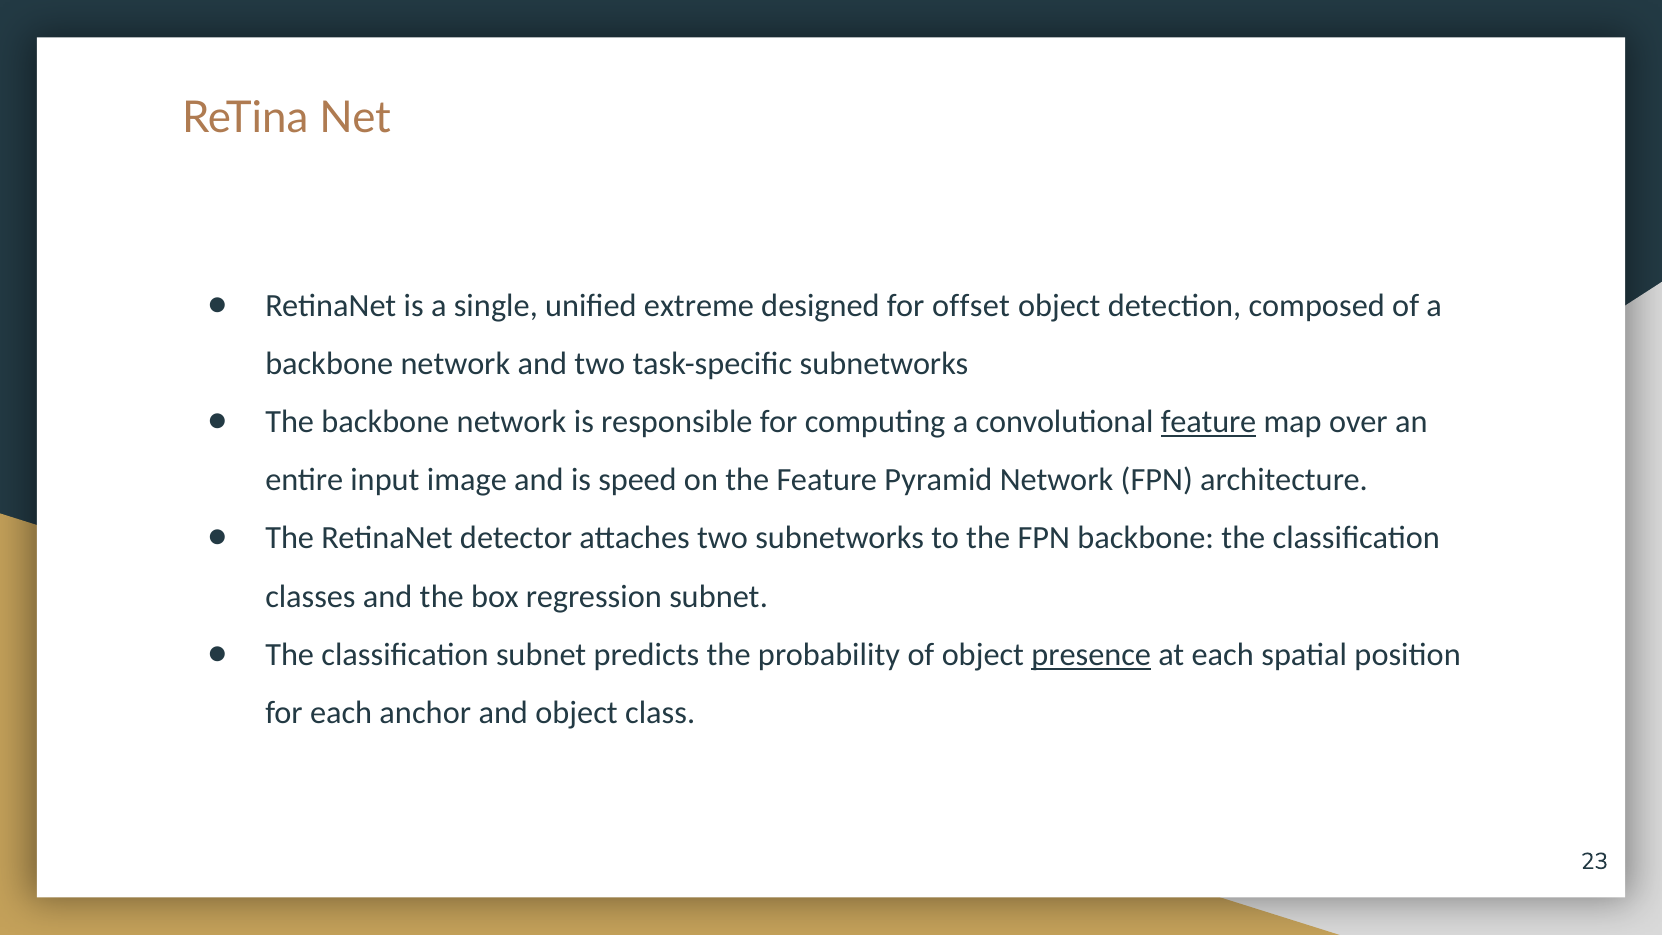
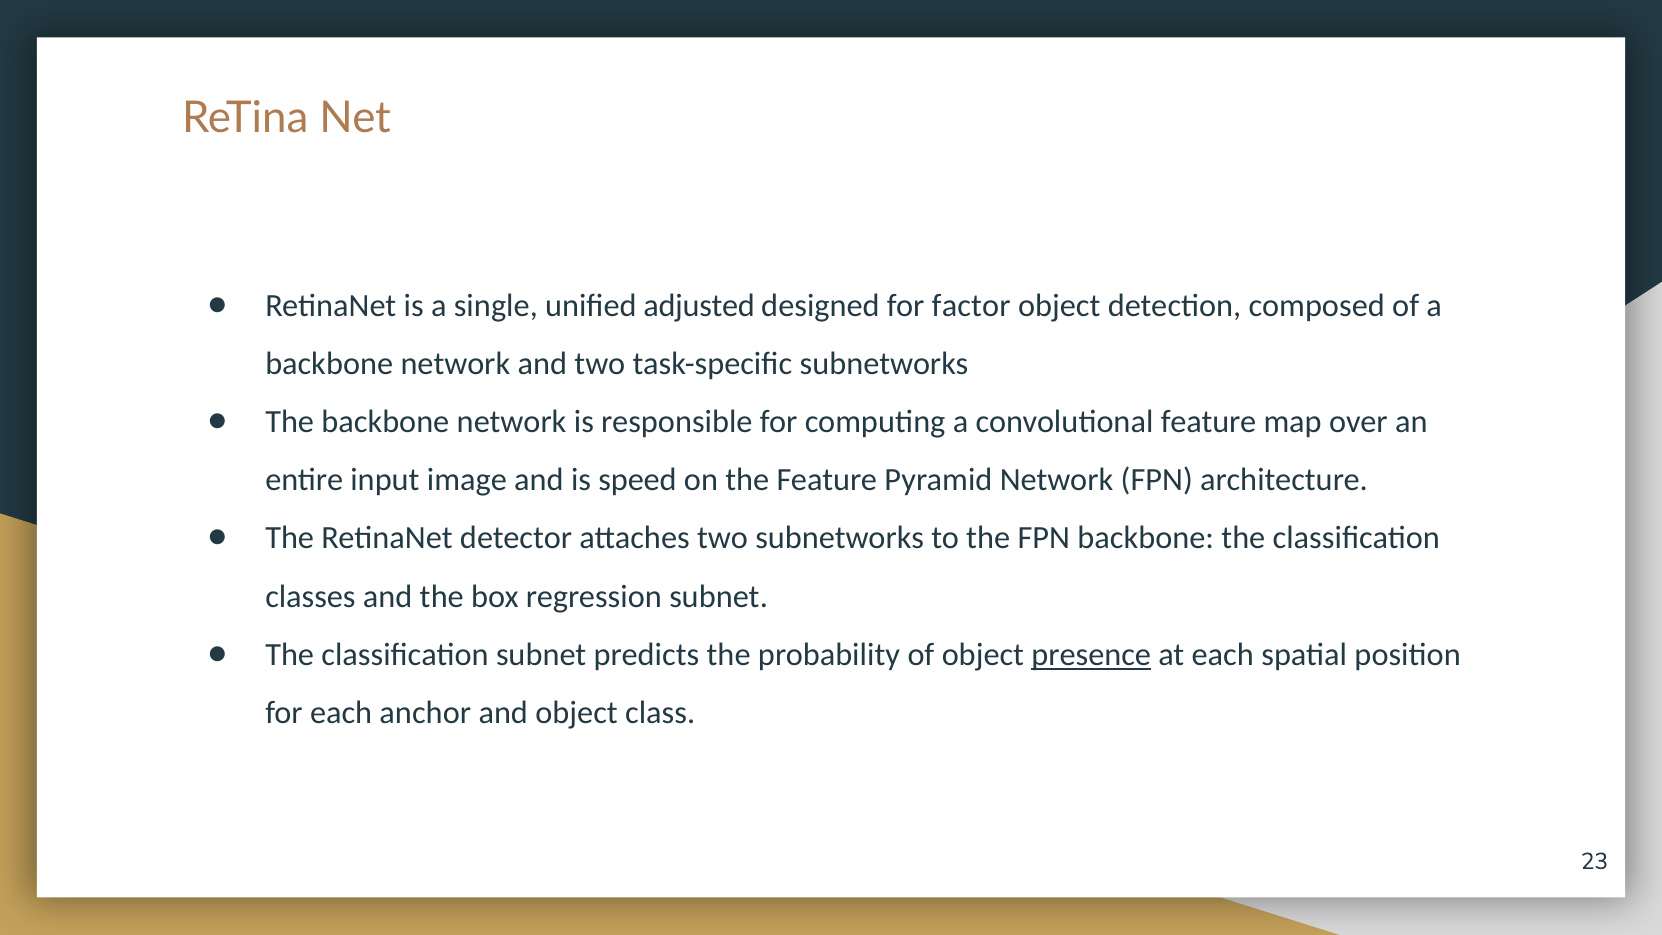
extreme: extreme -> adjusted
offset: offset -> factor
feature at (1208, 422) underline: present -> none
